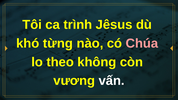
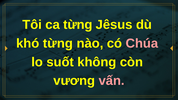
ca trình: trình -> từng
theo: theo -> suốt
vấn colour: white -> pink
